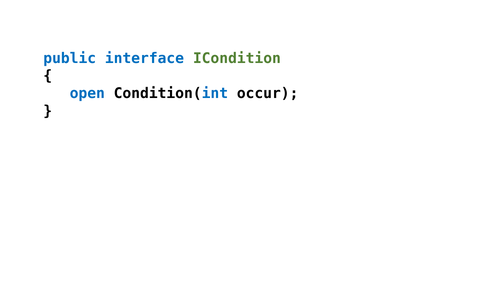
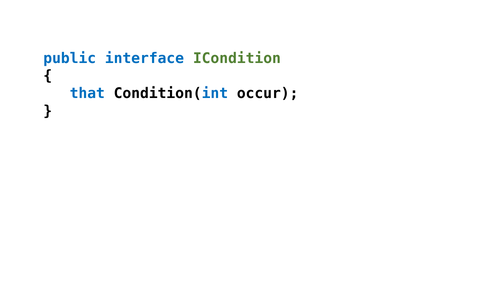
open: open -> that
